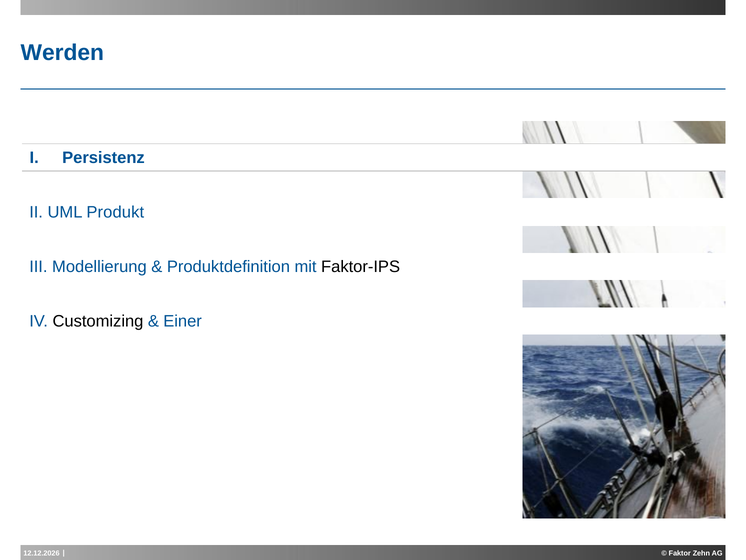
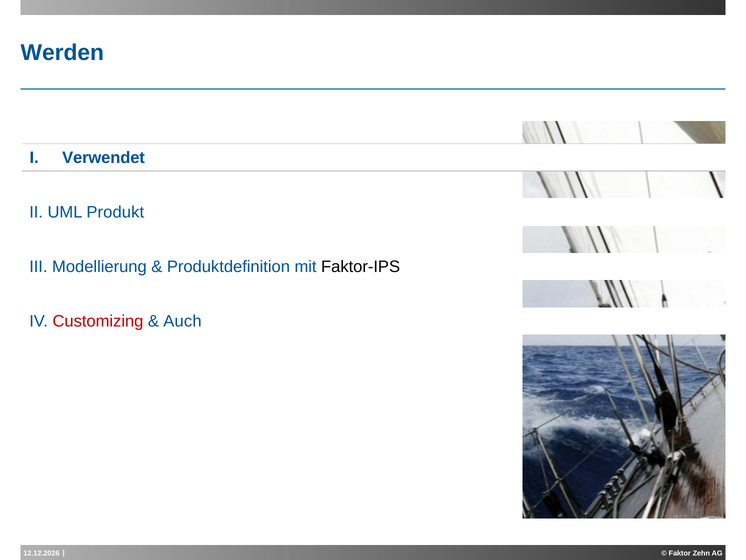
Persistenz: Persistenz -> Verwendet
Customizing colour: black -> red
Einer: Einer -> Auch
